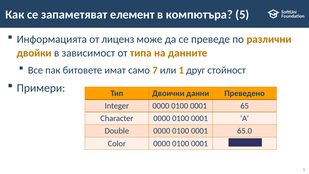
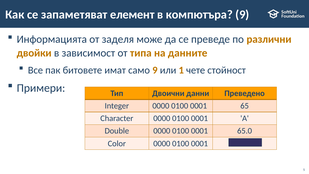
компютъра 5: 5 -> 9
лиценз: лиценз -> заделя
само 7: 7 -> 9
друг: друг -> чете
